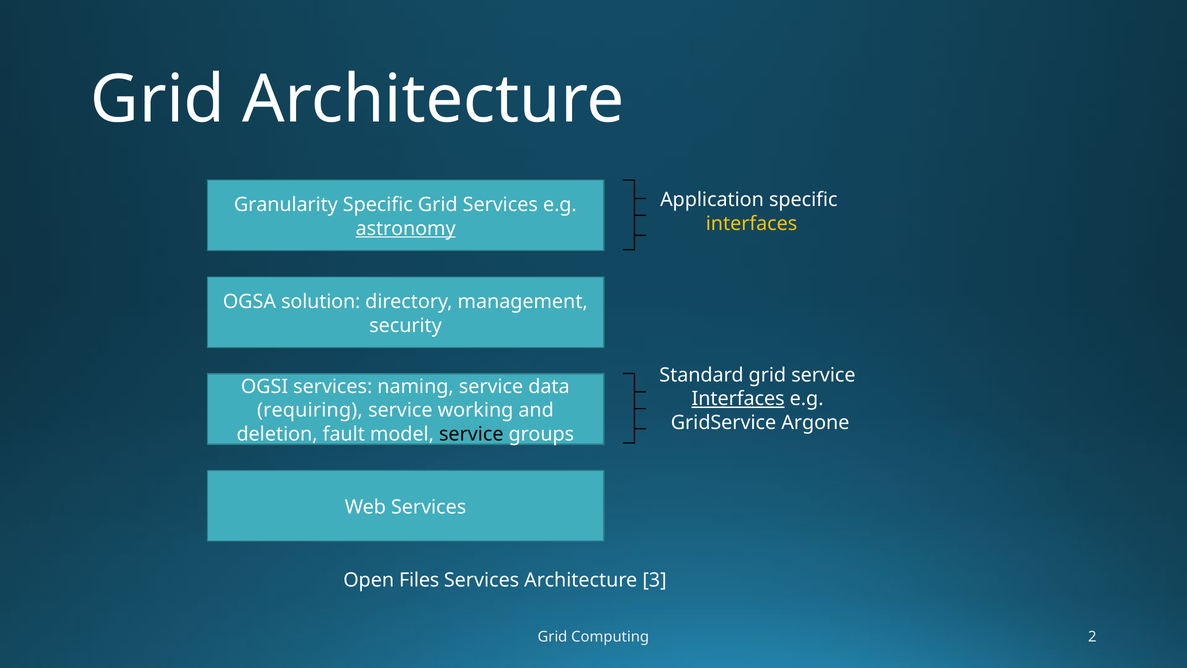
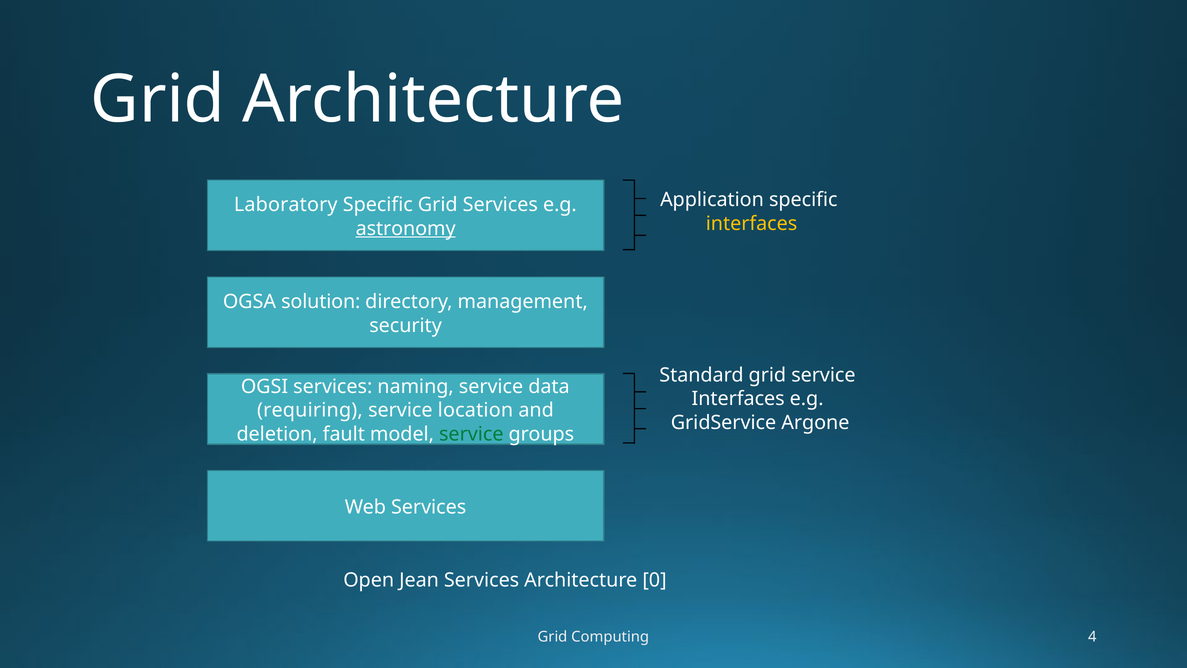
Granularity: Granularity -> Laboratory
Interfaces at (738, 399) underline: present -> none
working: working -> location
service at (471, 434) colour: black -> green
Files: Files -> Jean
3: 3 -> 0
2: 2 -> 4
